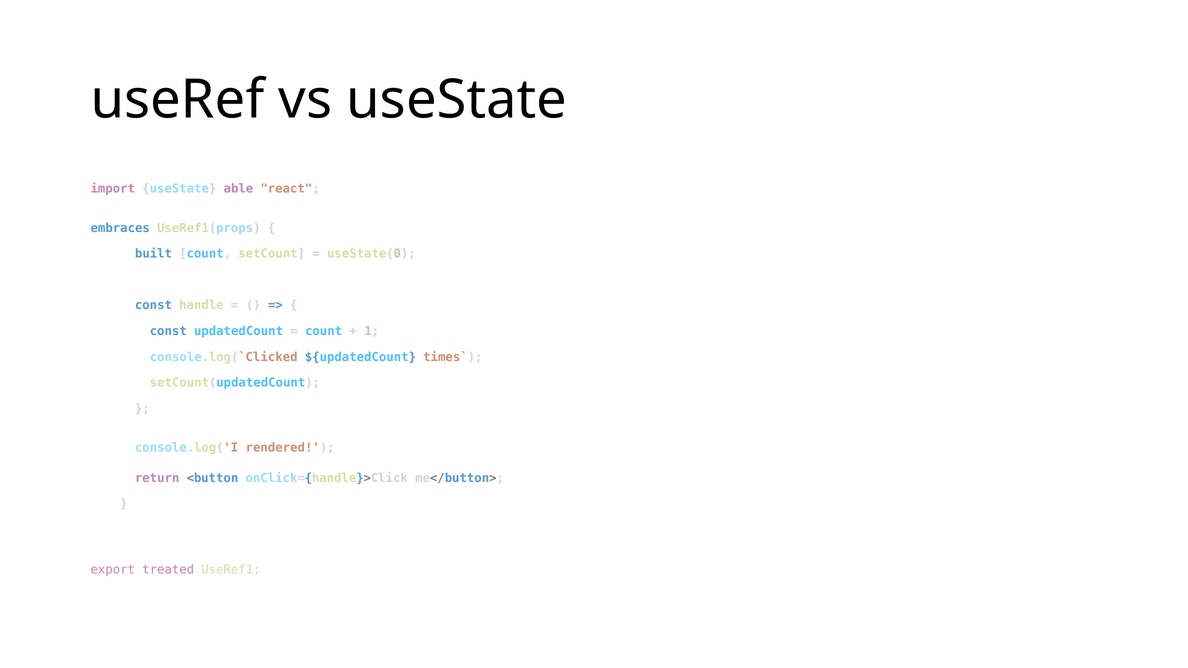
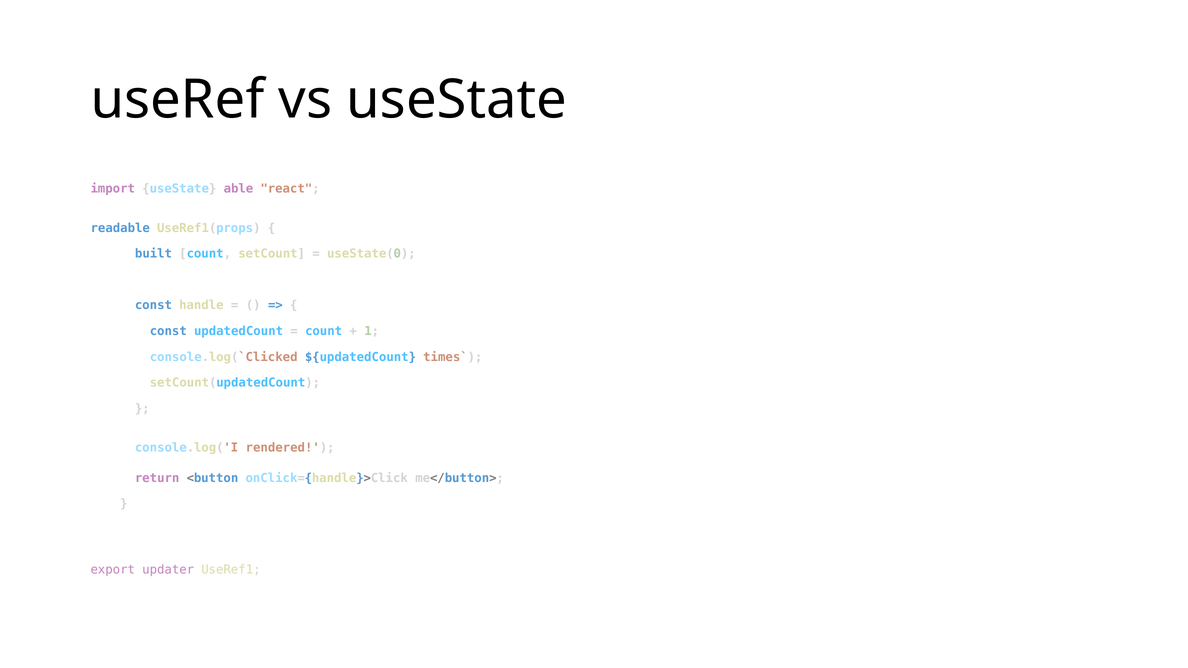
embraces: embraces -> readable
treated: treated -> updater
